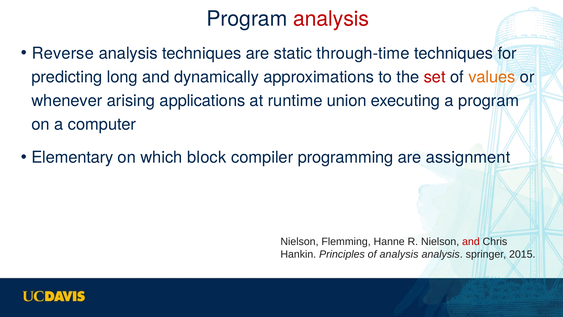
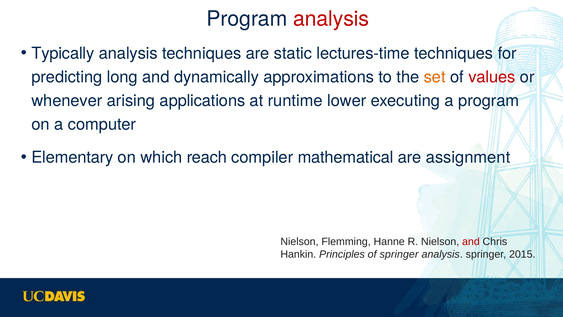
Reverse: Reverse -> Typically
through-time: through-time -> lectures-time
set colour: red -> orange
values colour: orange -> red
union: union -> lower
block: block -> reach
programming: programming -> mathematical
of analysis: analysis -> springer
